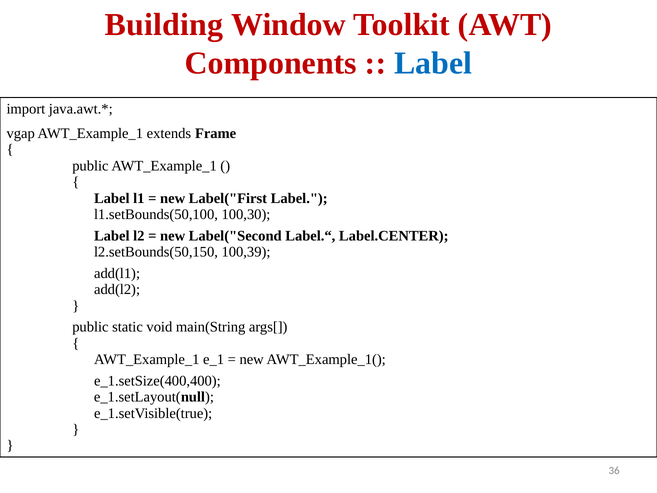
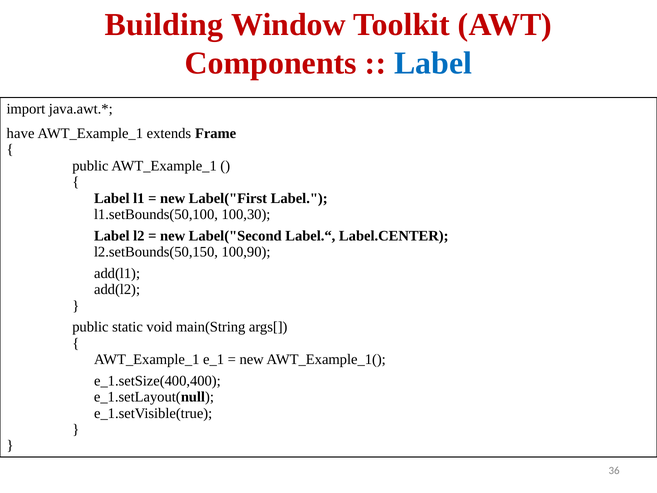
vgap: vgap -> have
100,39: 100,39 -> 100,90
